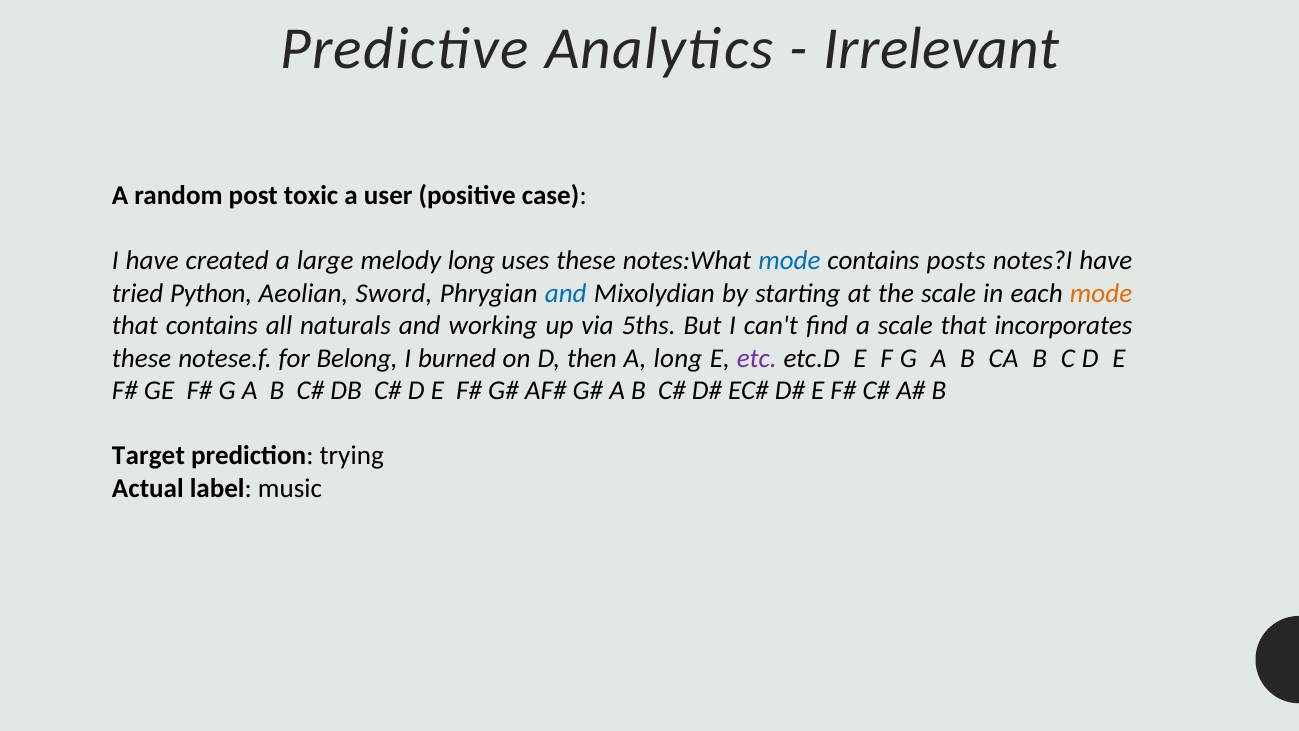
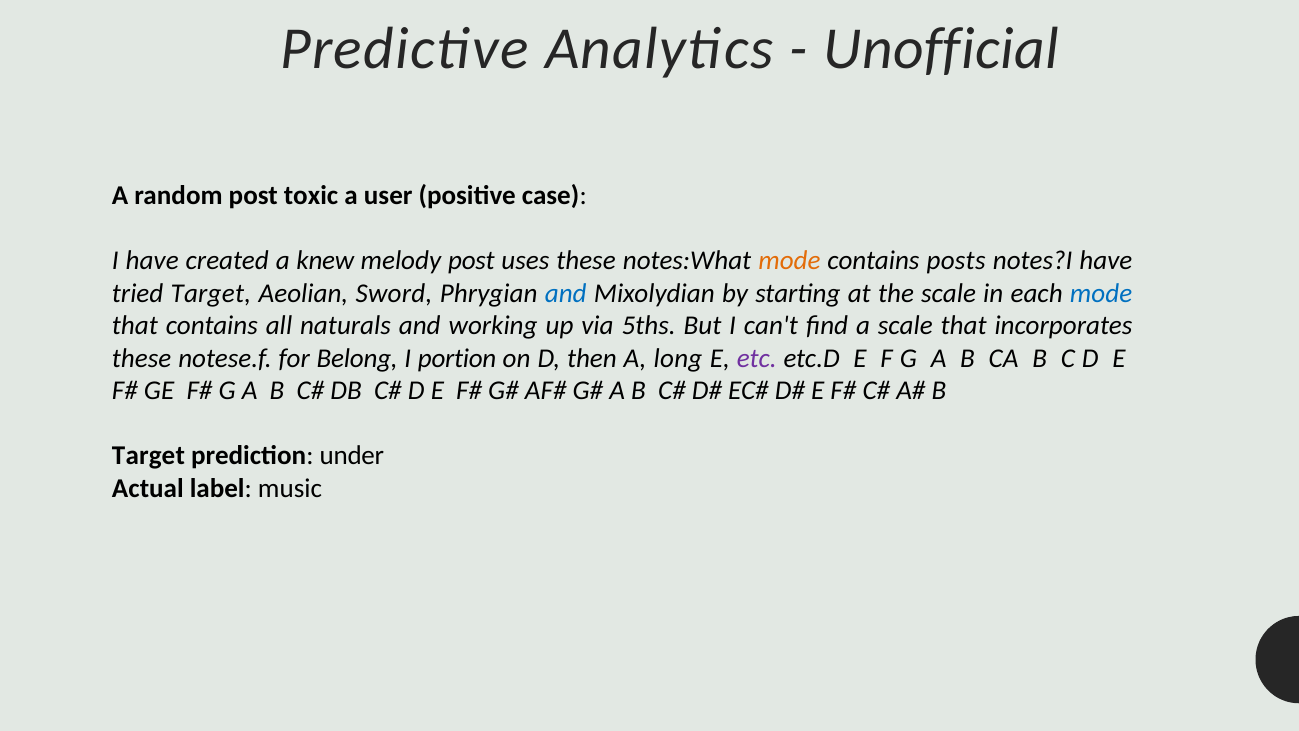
Irrelevant: Irrelevant -> Unofficial
large: large -> knew
melody long: long -> post
mode at (789, 261) colour: blue -> orange
tried Python: Python -> Target
mode at (1101, 293) colour: orange -> blue
burned: burned -> portion
trying: trying -> under
